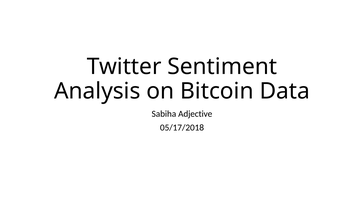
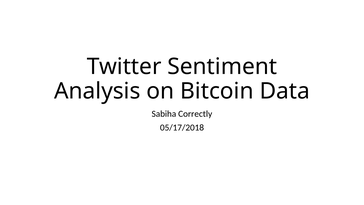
Adjective: Adjective -> Correctly
